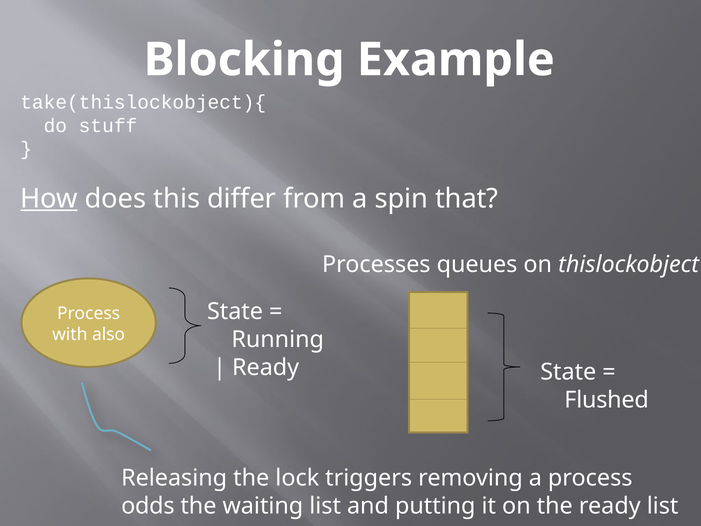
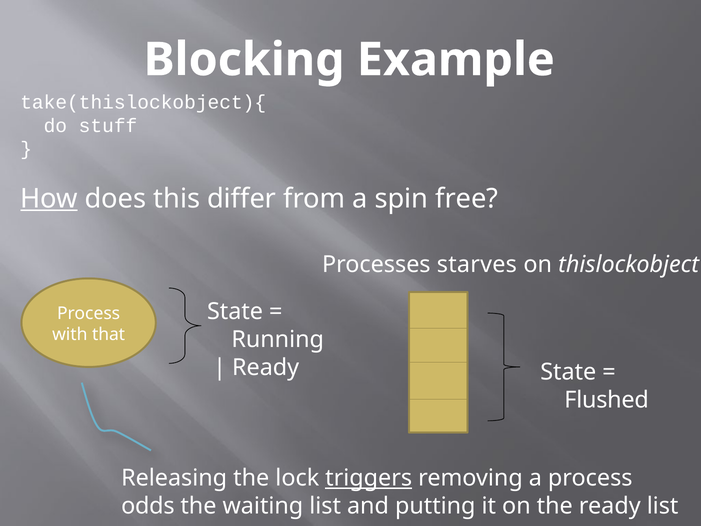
that: that -> free
queues: queues -> starves
also: also -> that
triggers underline: none -> present
